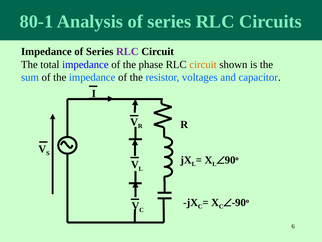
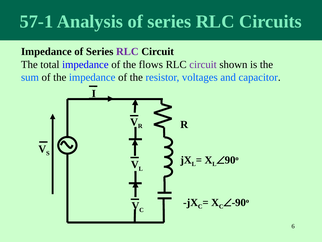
80-1: 80-1 -> 57-1
phase: phase -> flows
circuit at (203, 64) colour: orange -> purple
